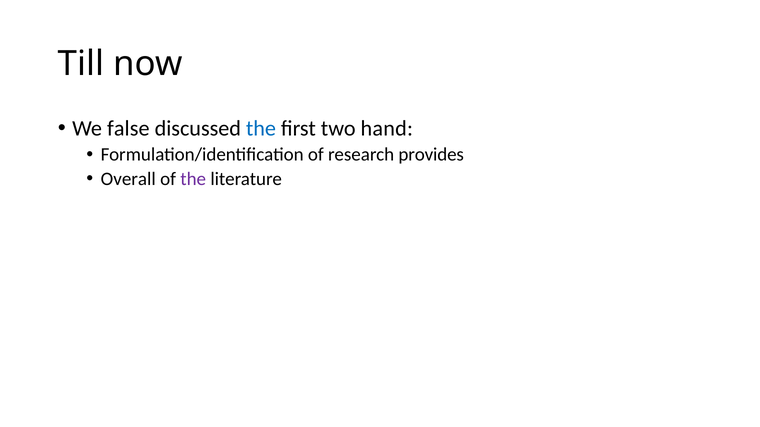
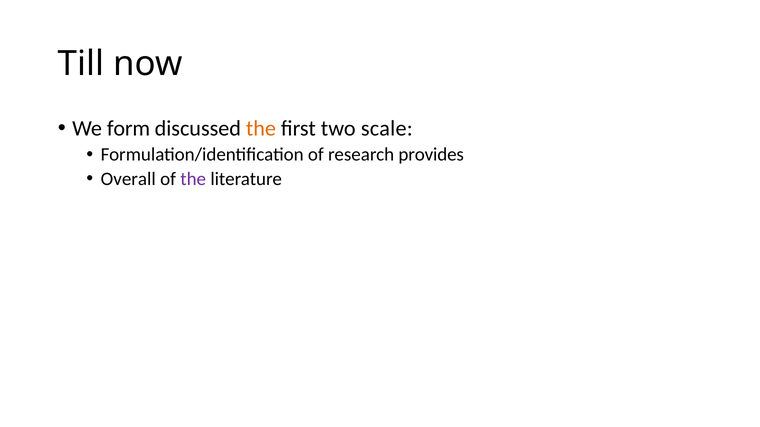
false: false -> form
the at (261, 128) colour: blue -> orange
hand: hand -> scale
